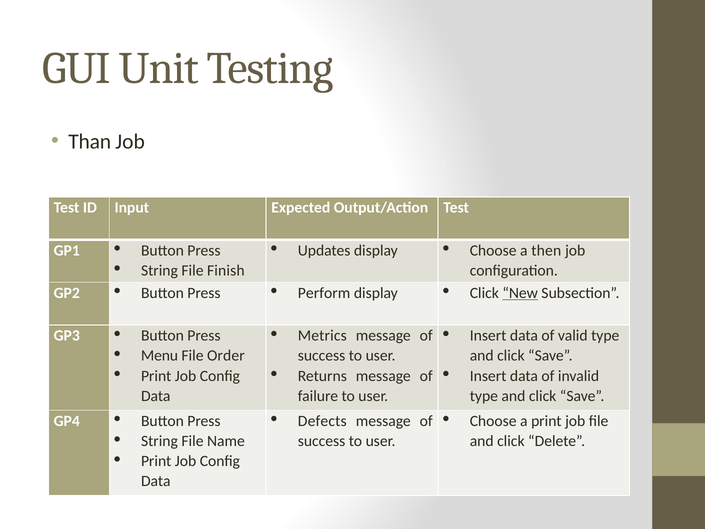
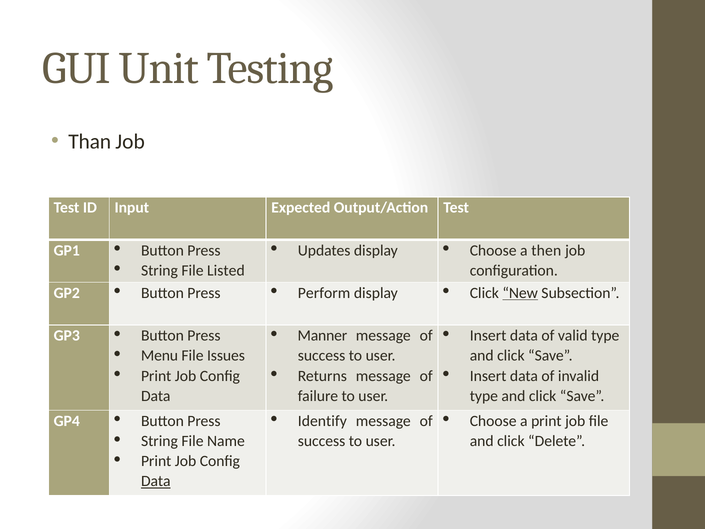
Finish: Finish -> Listed
Metrics: Metrics -> Manner
Order: Order -> Issues
Defects: Defects -> Identify
Data at (156, 481) underline: none -> present
